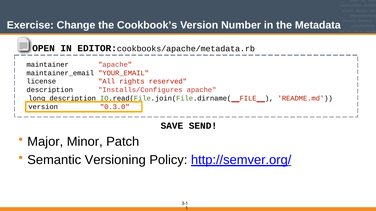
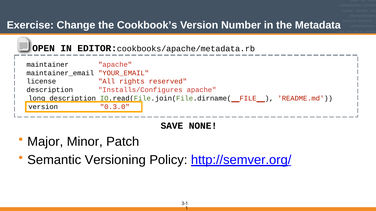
SEND: SEND -> NONE
